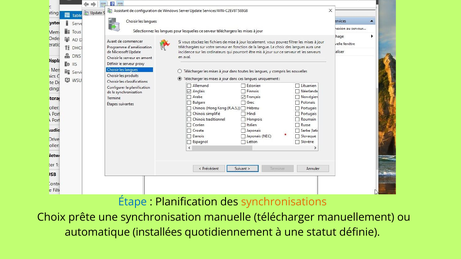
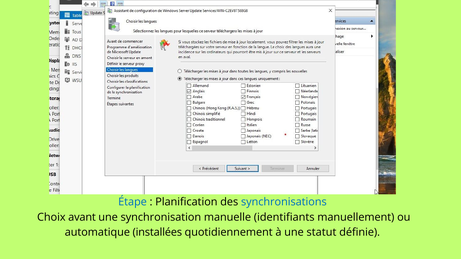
synchronisations colour: orange -> blue
prête: prête -> avant
télécharger: télécharger -> identifiants
